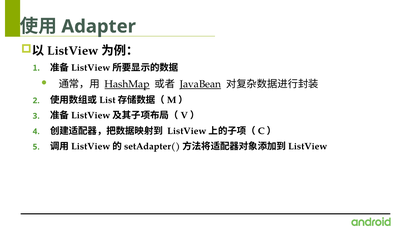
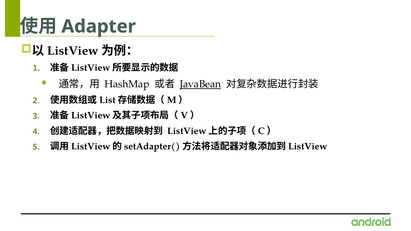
HashMap underline: present -> none
